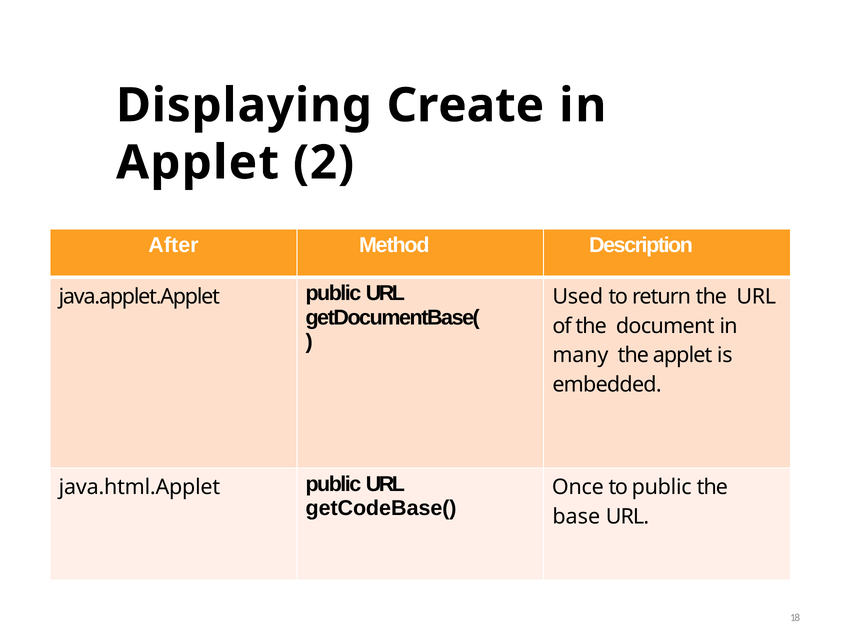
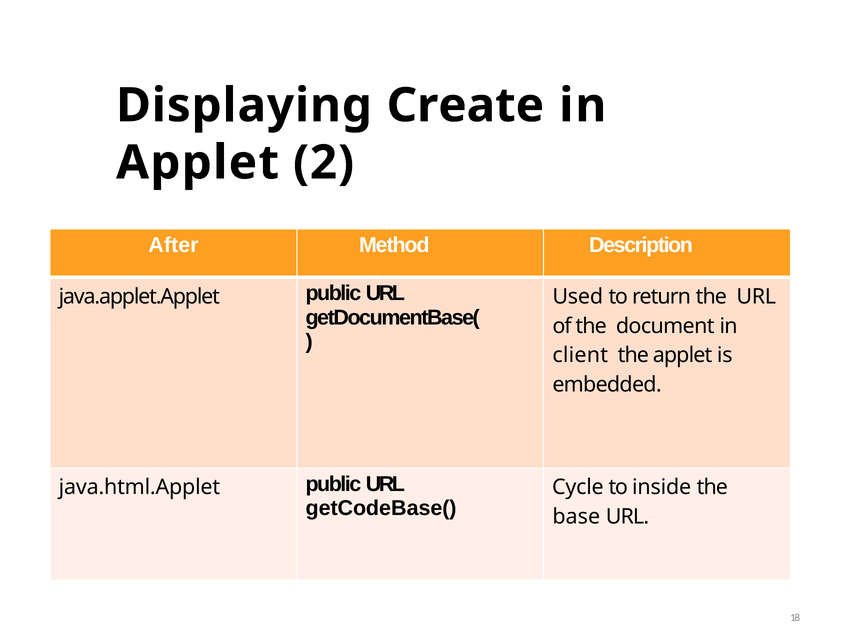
many: many -> client
Once: Once -> Cycle
to public: public -> inside
